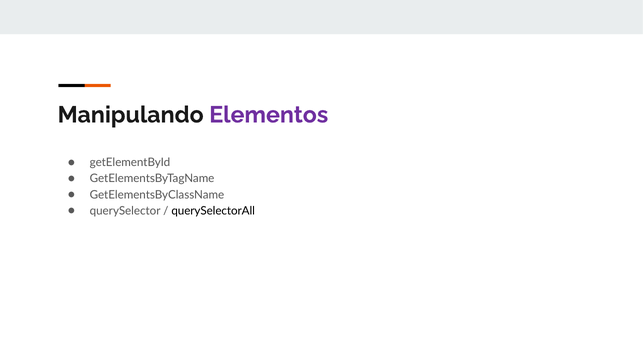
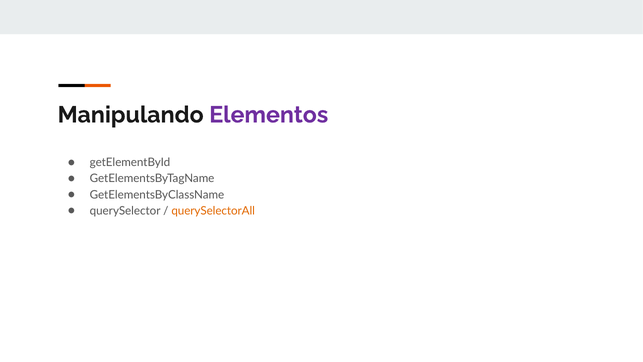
querySelectorAll colour: black -> orange
